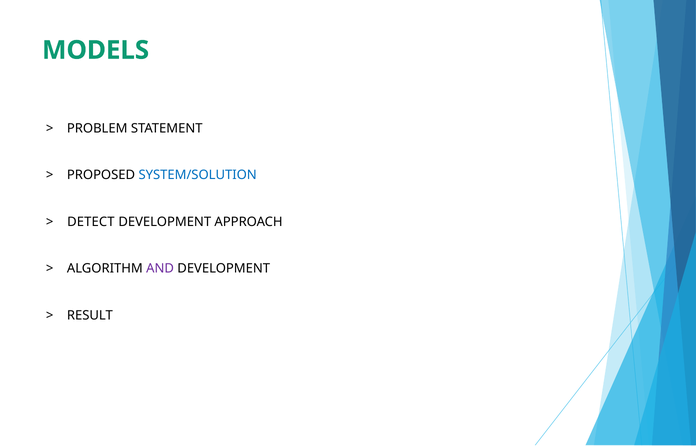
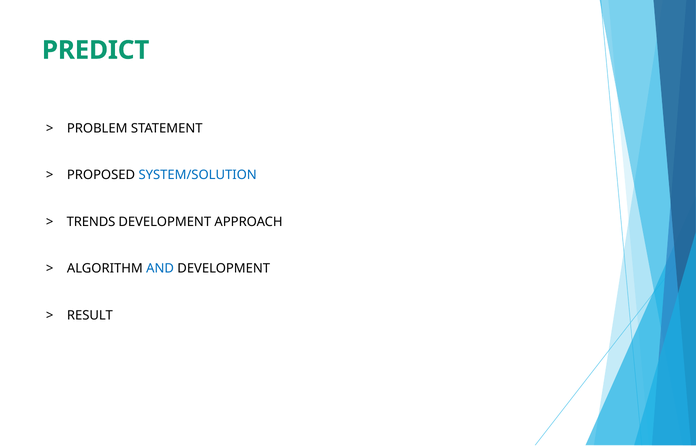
MODELS: MODELS -> PREDICT
DETECT: DETECT -> TRENDS
AND colour: purple -> blue
